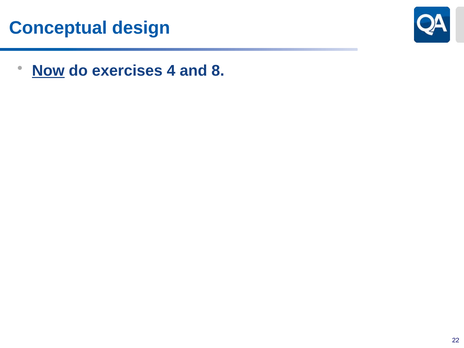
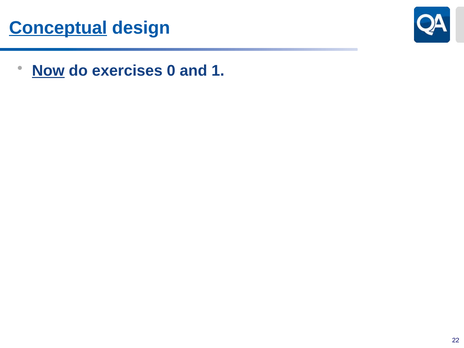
Conceptual underline: none -> present
4: 4 -> 0
8: 8 -> 1
